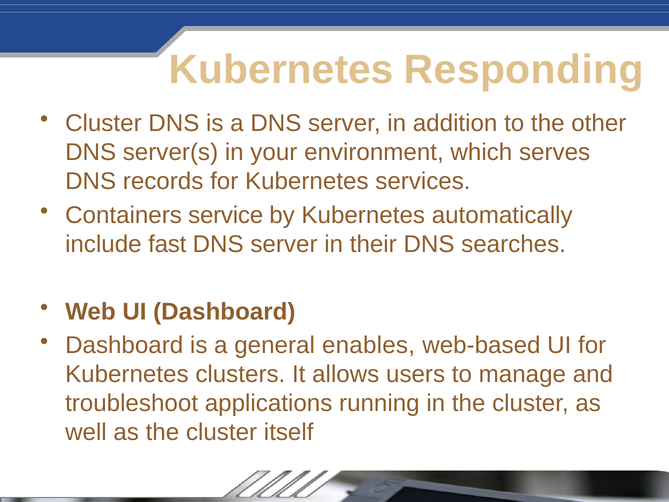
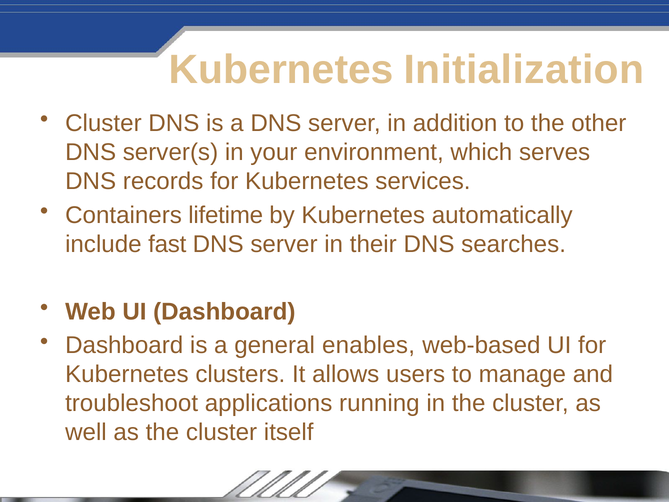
Responding: Responding -> Initialization
service: service -> lifetime
